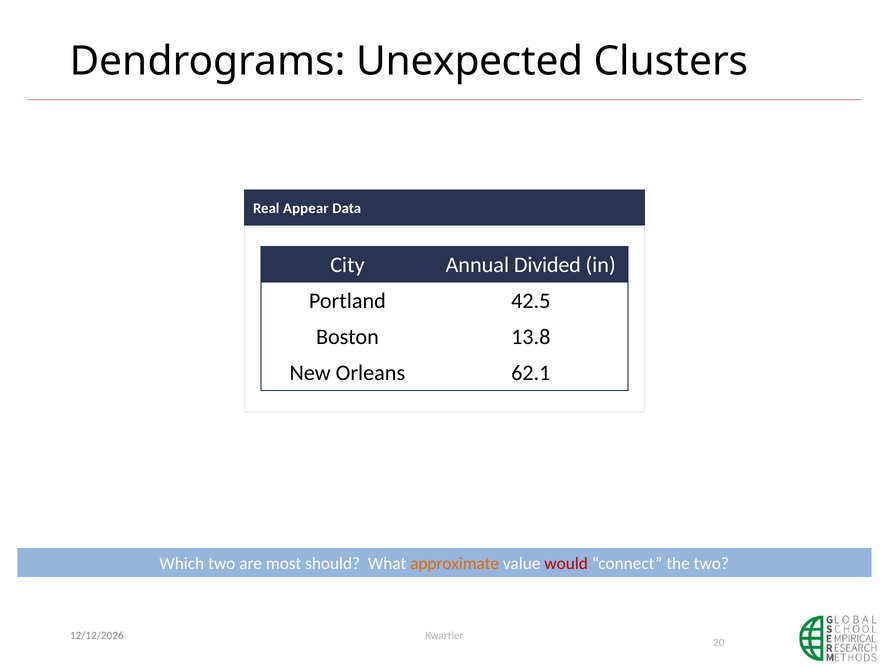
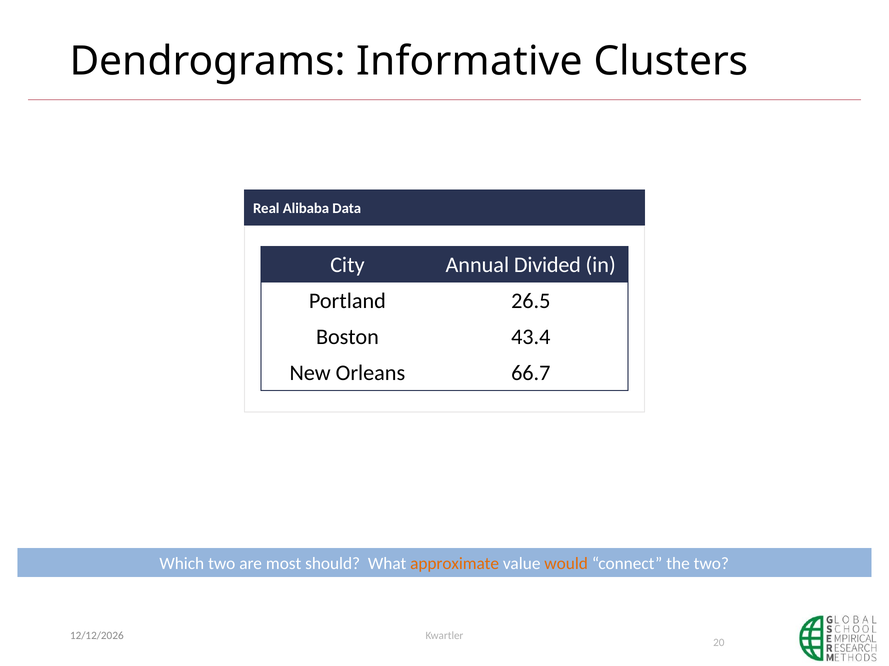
Unexpected: Unexpected -> Informative
Appear: Appear -> Alibaba
42.5: 42.5 -> 26.5
13.8: 13.8 -> 43.4
62.1: 62.1 -> 66.7
would colour: red -> orange
